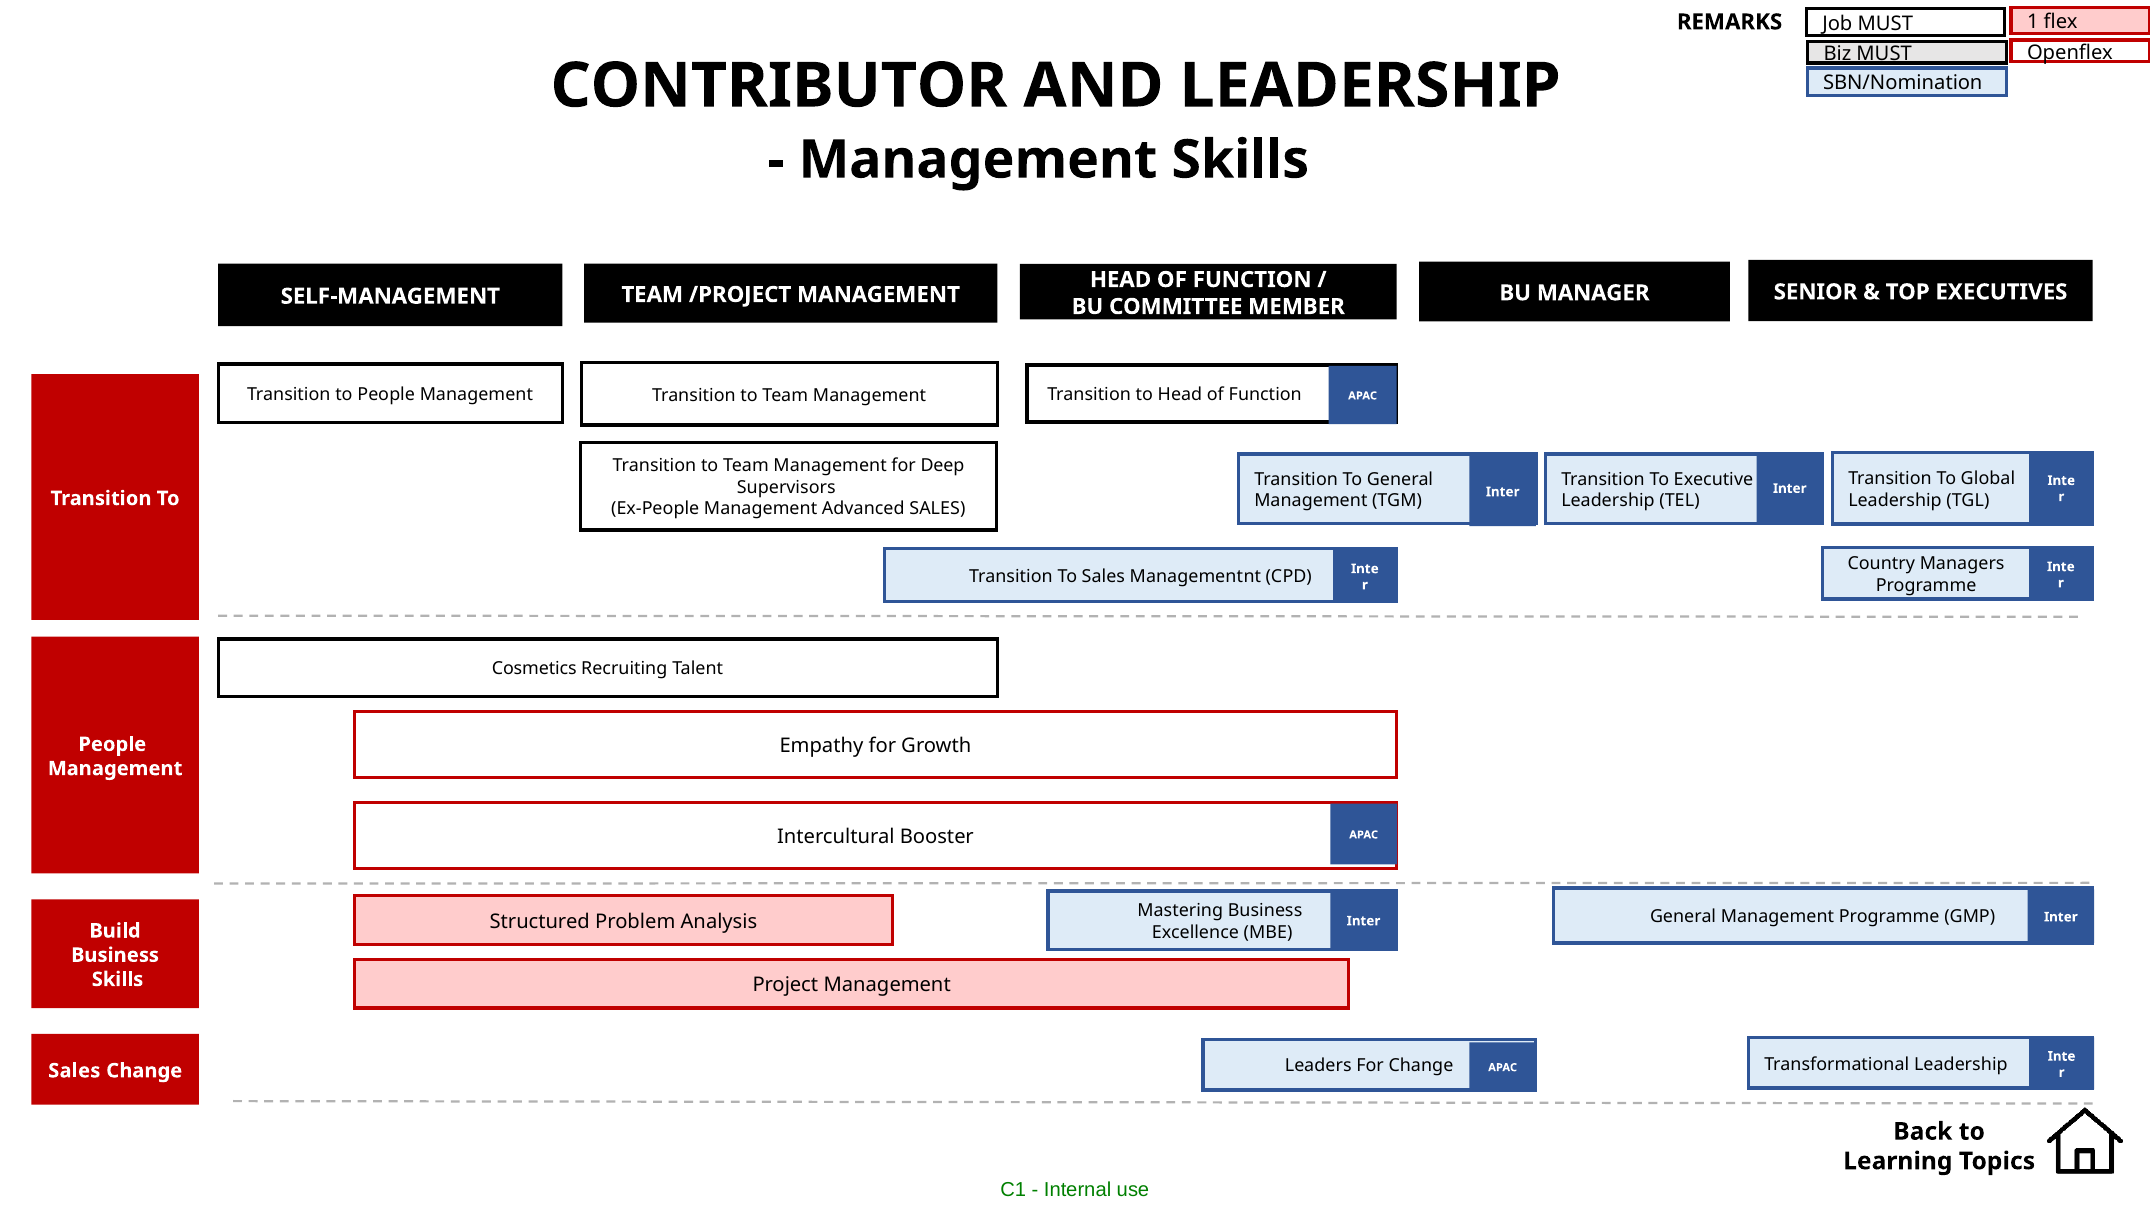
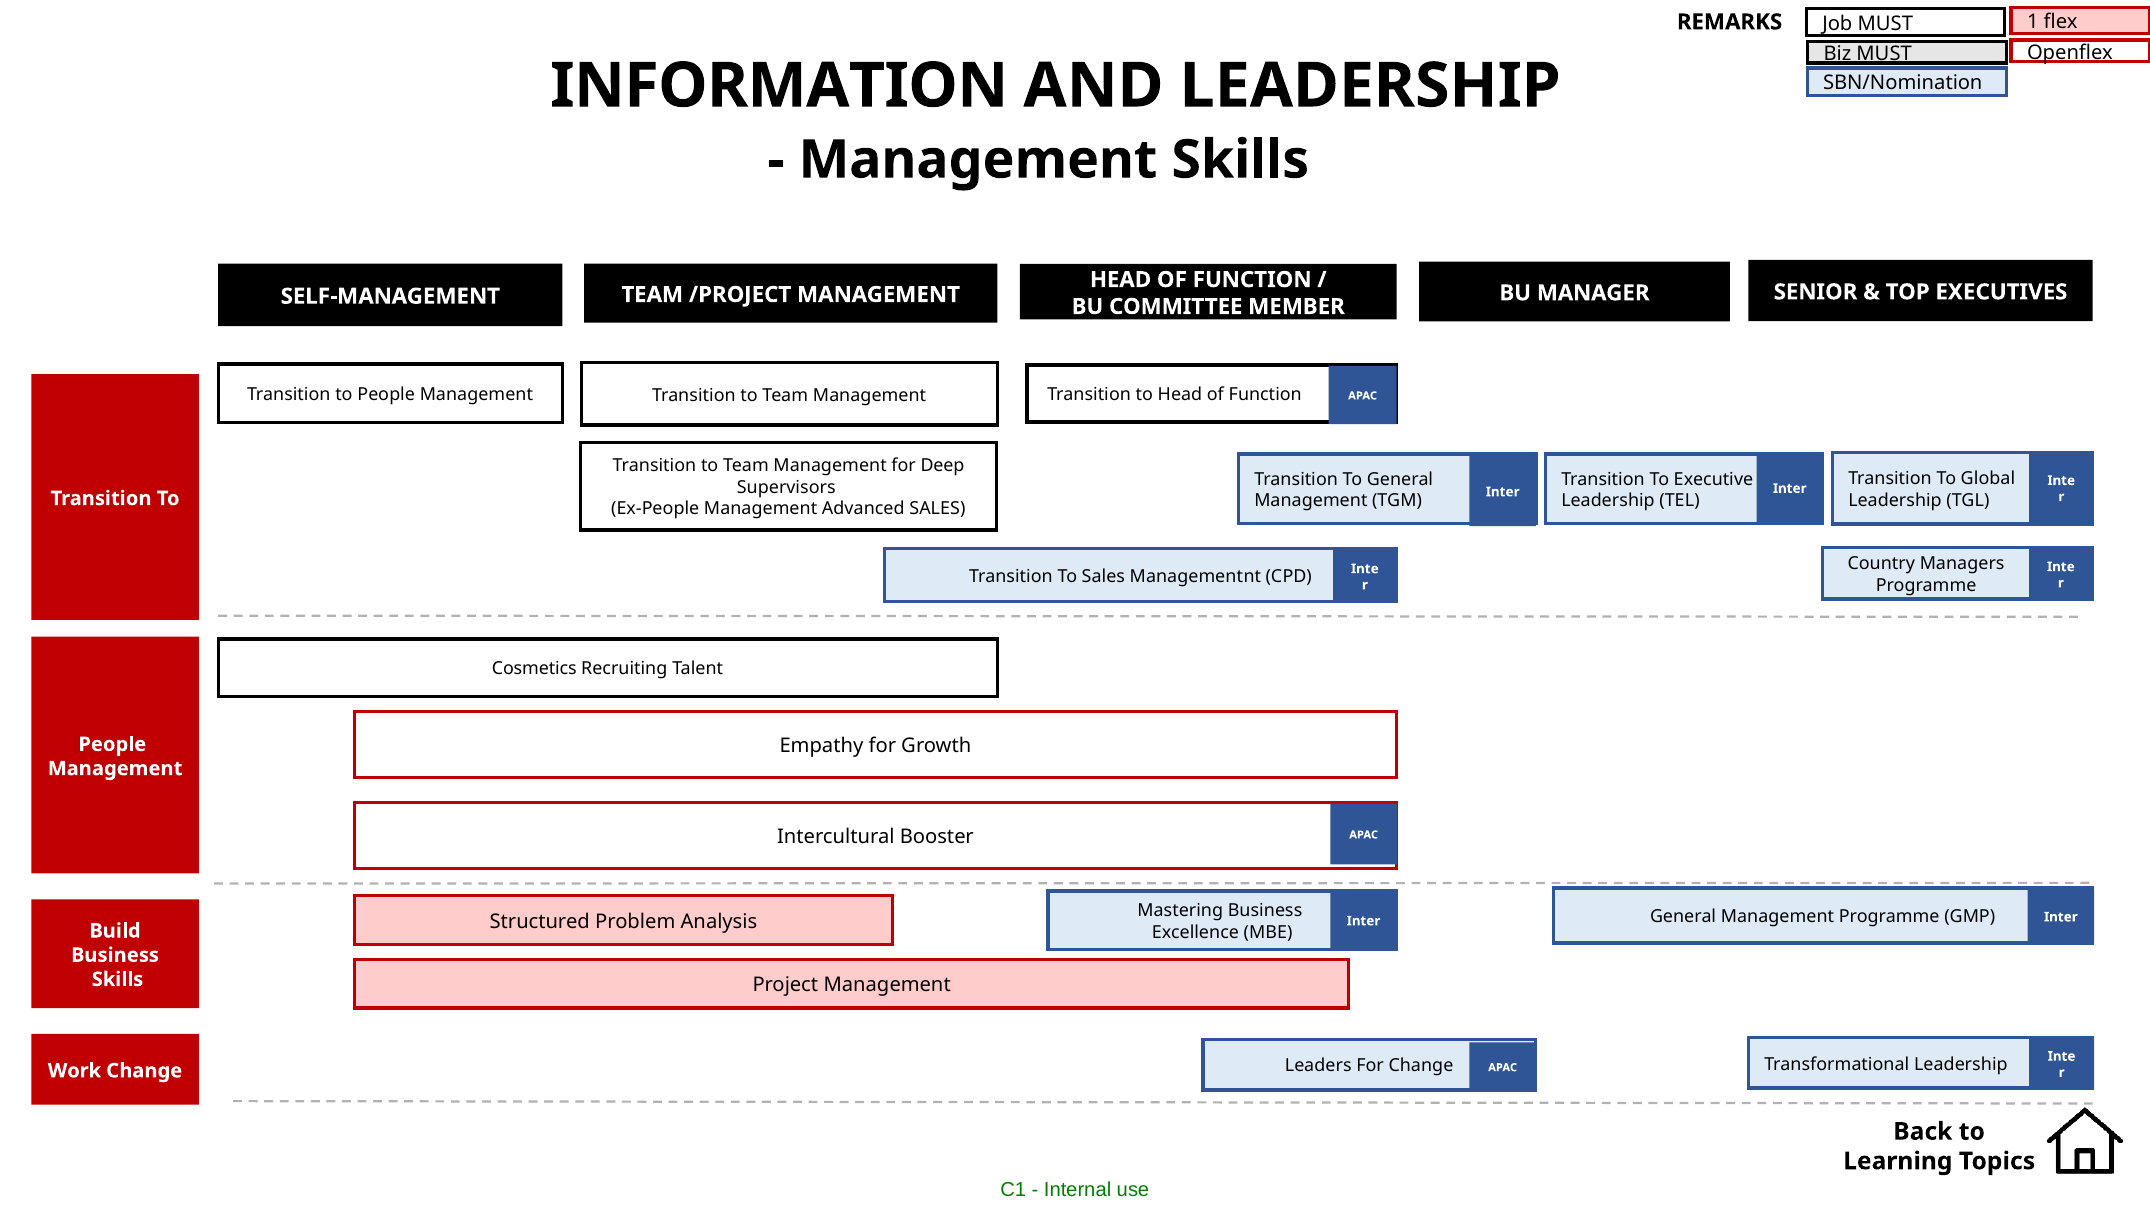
CONTRIBUTOR: CONTRIBUTOR -> INFORMATION
Sales at (74, 1071): Sales -> Work
